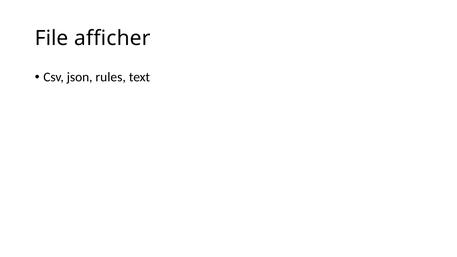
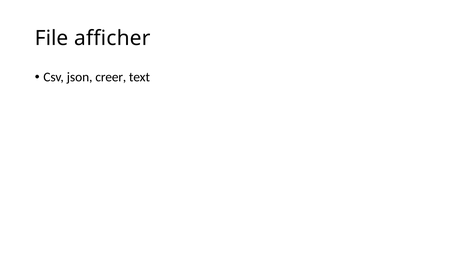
rules: rules -> creer
